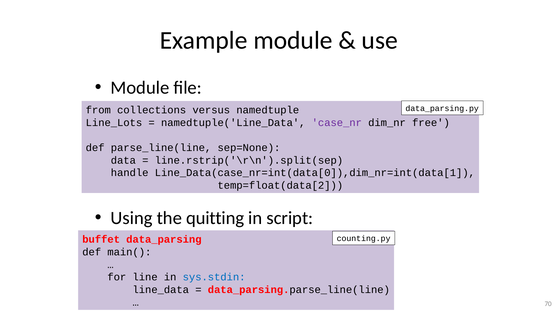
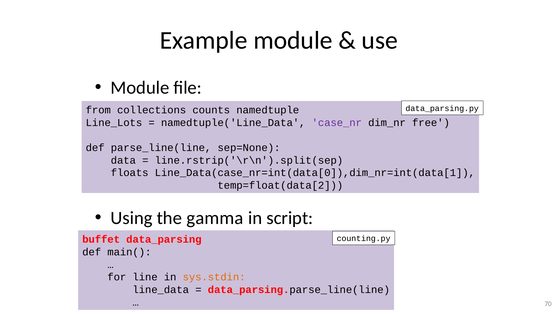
versus: versus -> counts
handle: handle -> floats
quitting: quitting -> gamma
sys.stdin colour: blue -> orange
